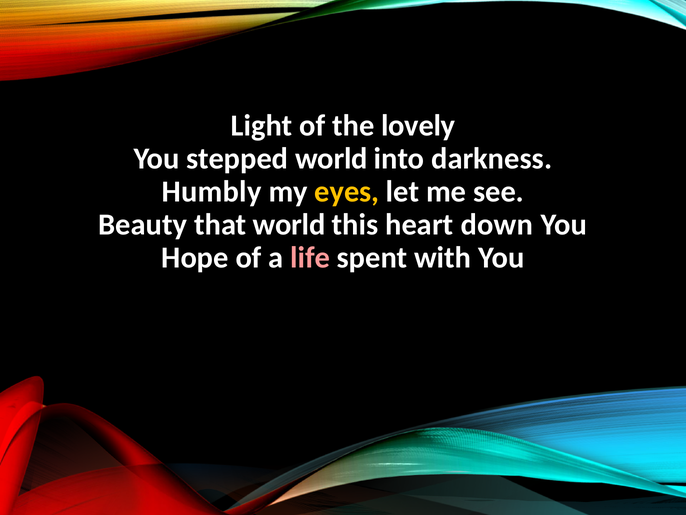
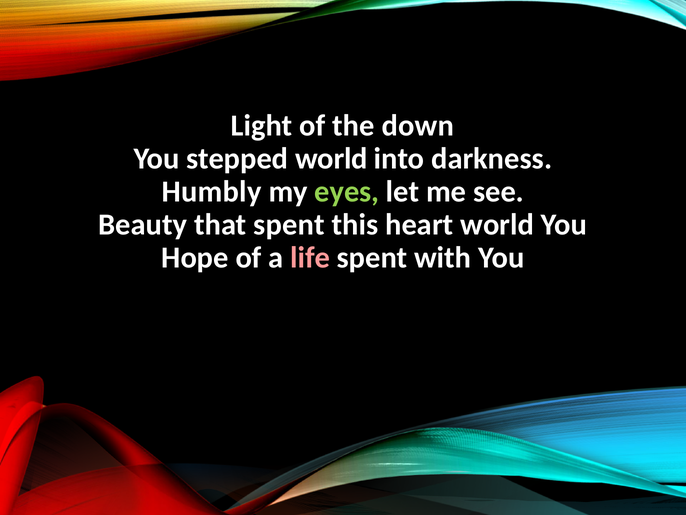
lovely: lovely -> down
eyes colour: yellow -> light green
that world: world -> spent
heart down: down -> world
